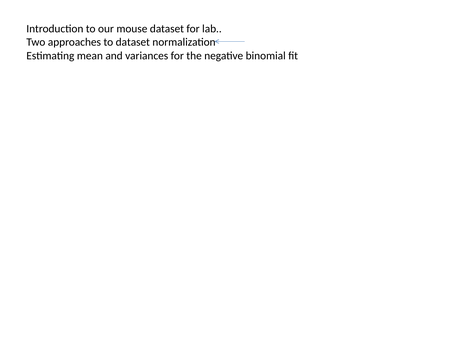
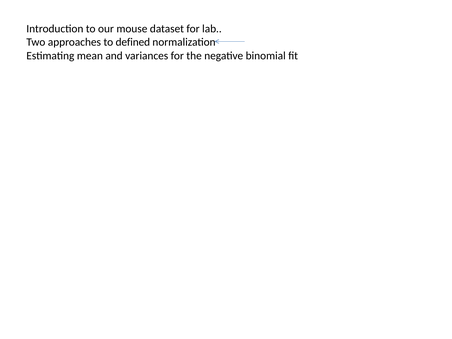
to dataset: dataset -> defined
